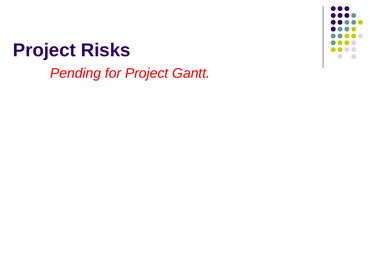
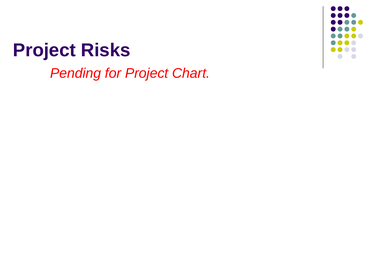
Gantt: Gantt -> Chart
